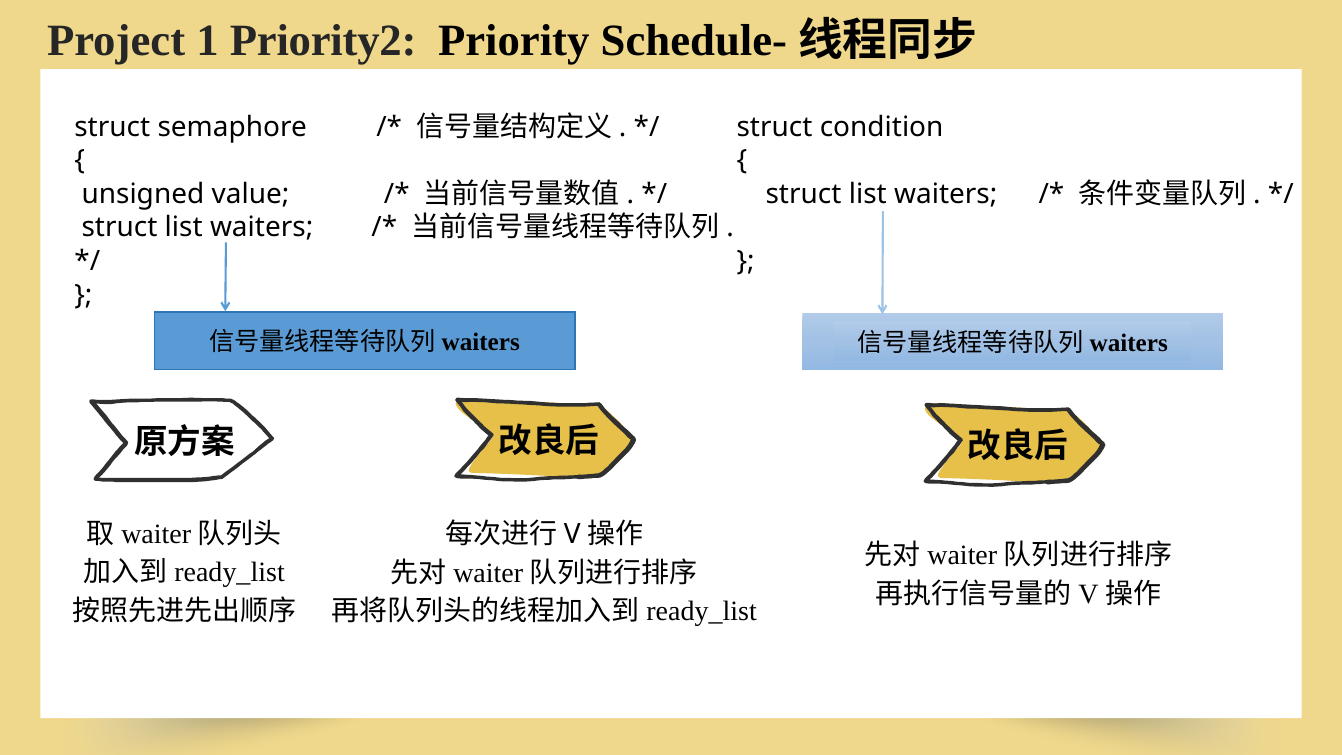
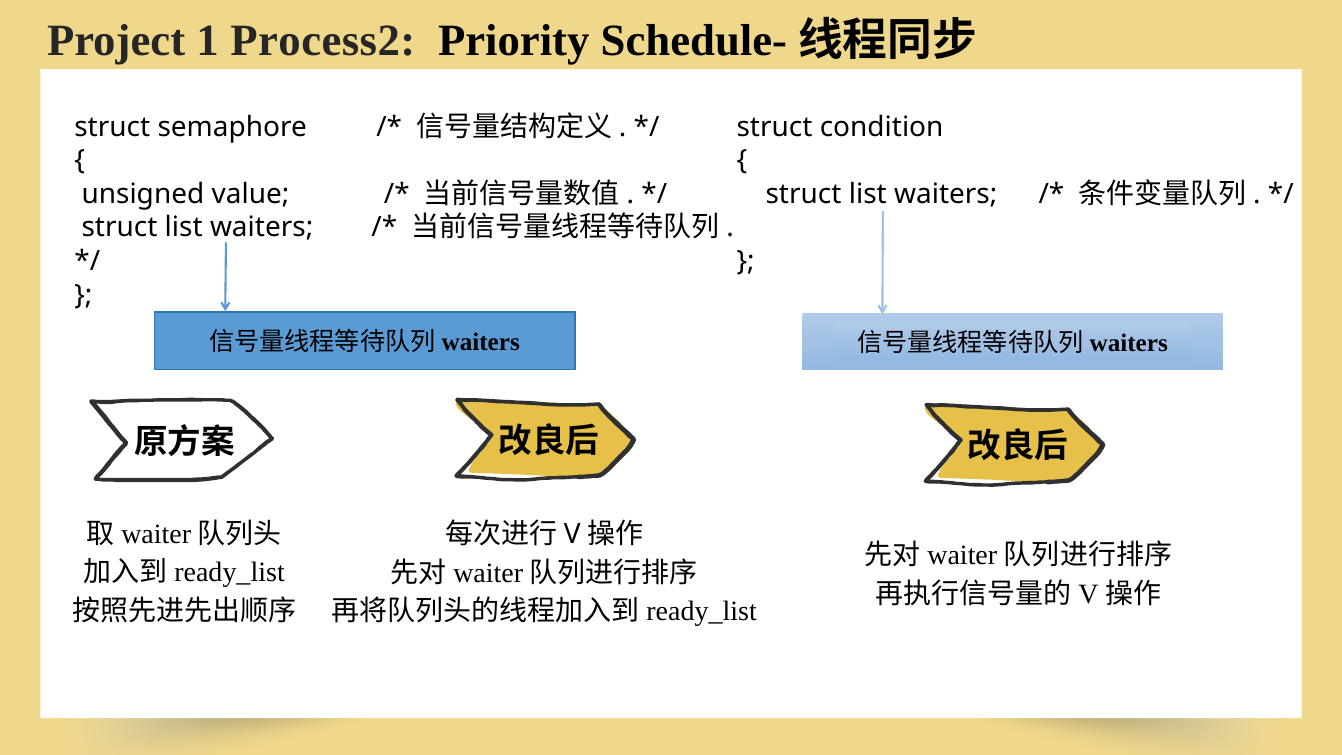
Priority2: Priority2 -> Process2
